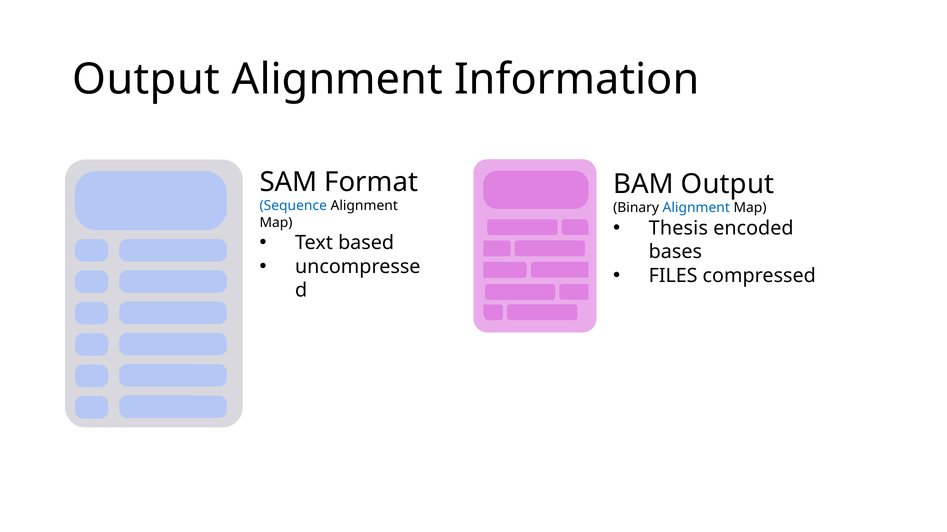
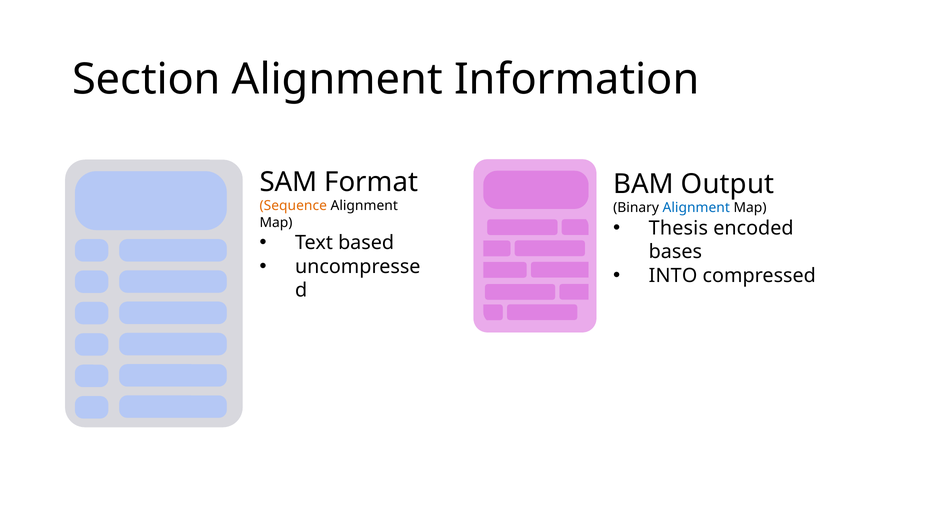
Output at (146, 80): Output -> Section
Sequence colour: blue -> orange
FILES: FILES -> INTO
